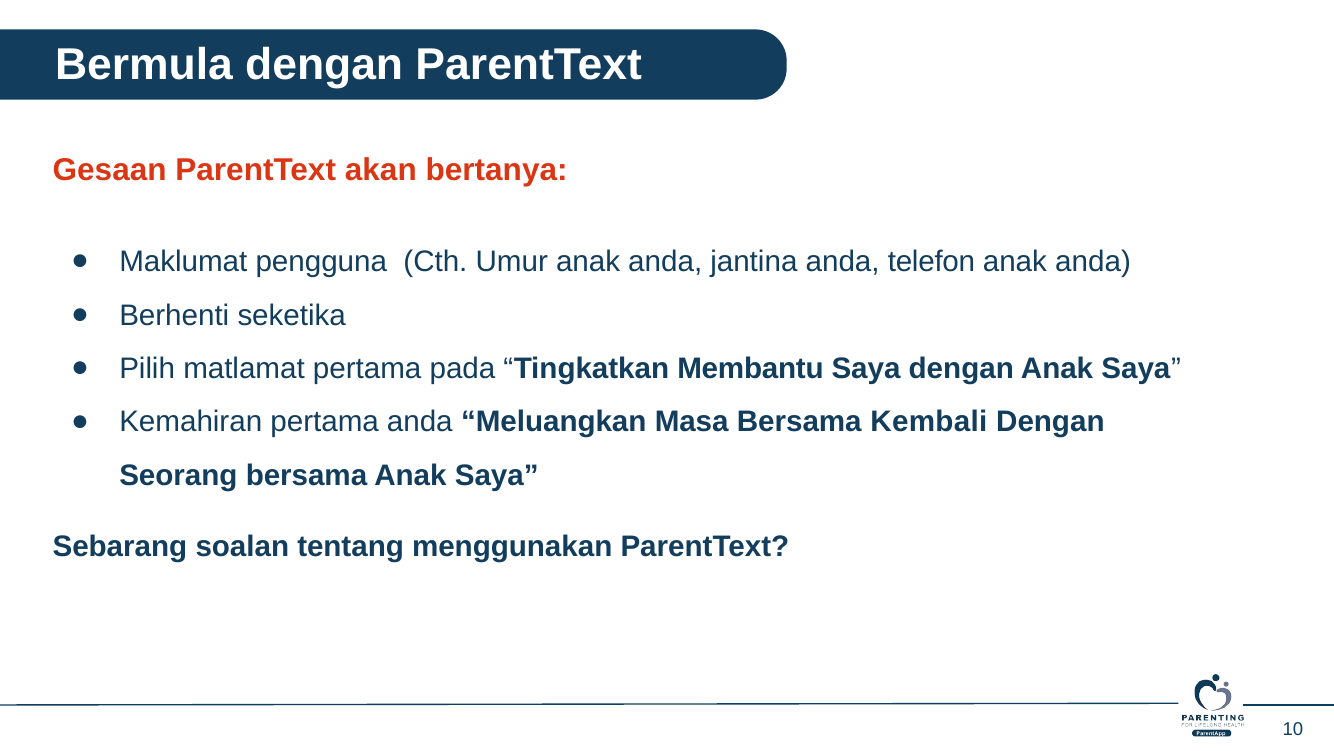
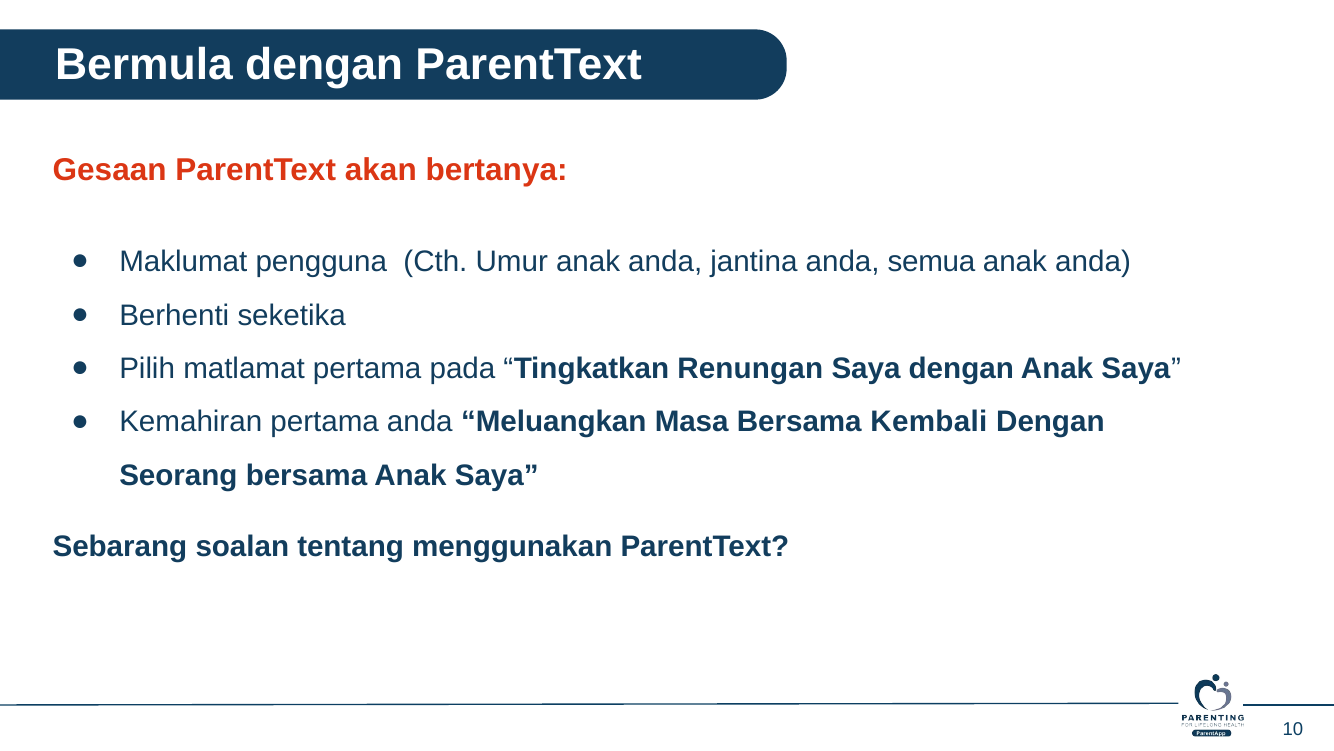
telefon: telefon -> semua
Membantu: Membantu -> Renungan
